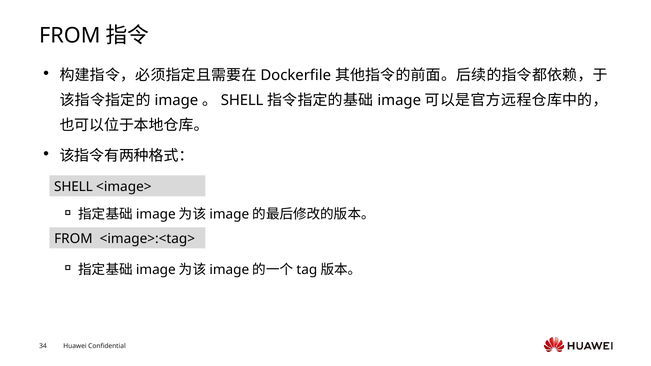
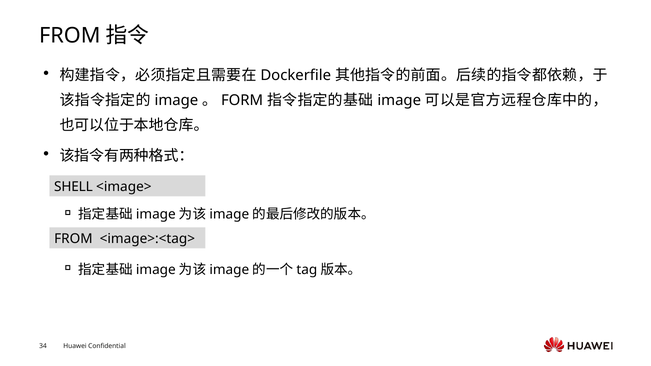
SHELL at (242, 100): SHELL -> FORM
